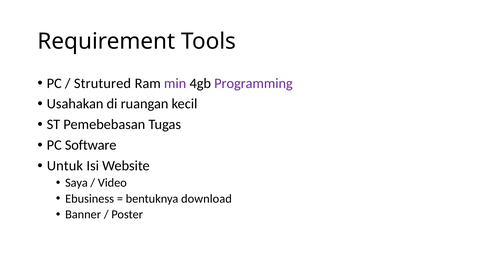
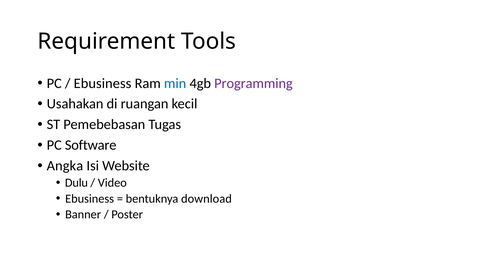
Strutured at (103, 83): Strutured -> Ebusiness
min colour: purple -> blue
Untuk: Untuk -> Angka
Saya: Saya -> Dulu
